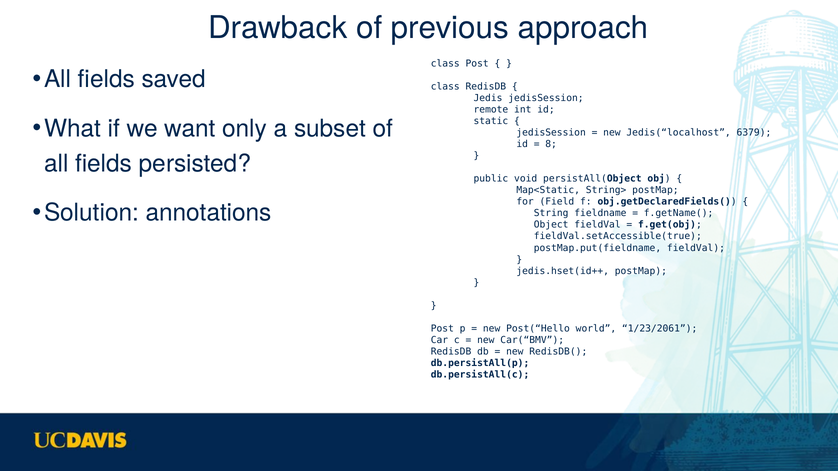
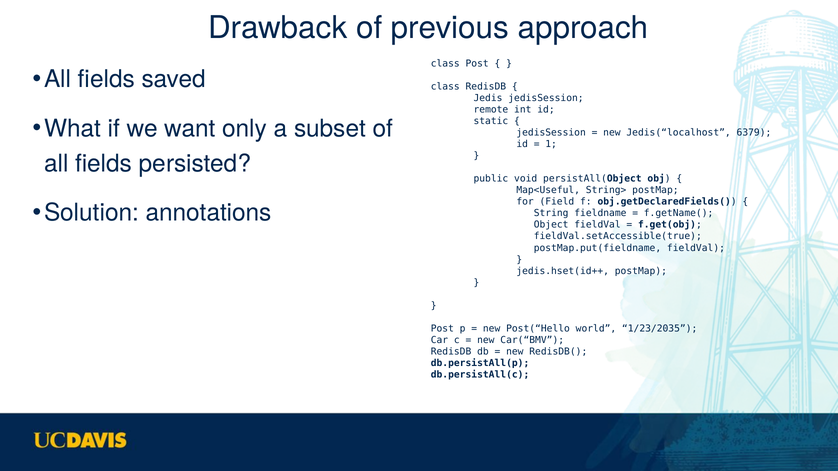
8: 8 -> 1
Map<Static: Map<Static -> Map<Useful
1/23/2061: 1/23/2061 -> 1/23/2035
